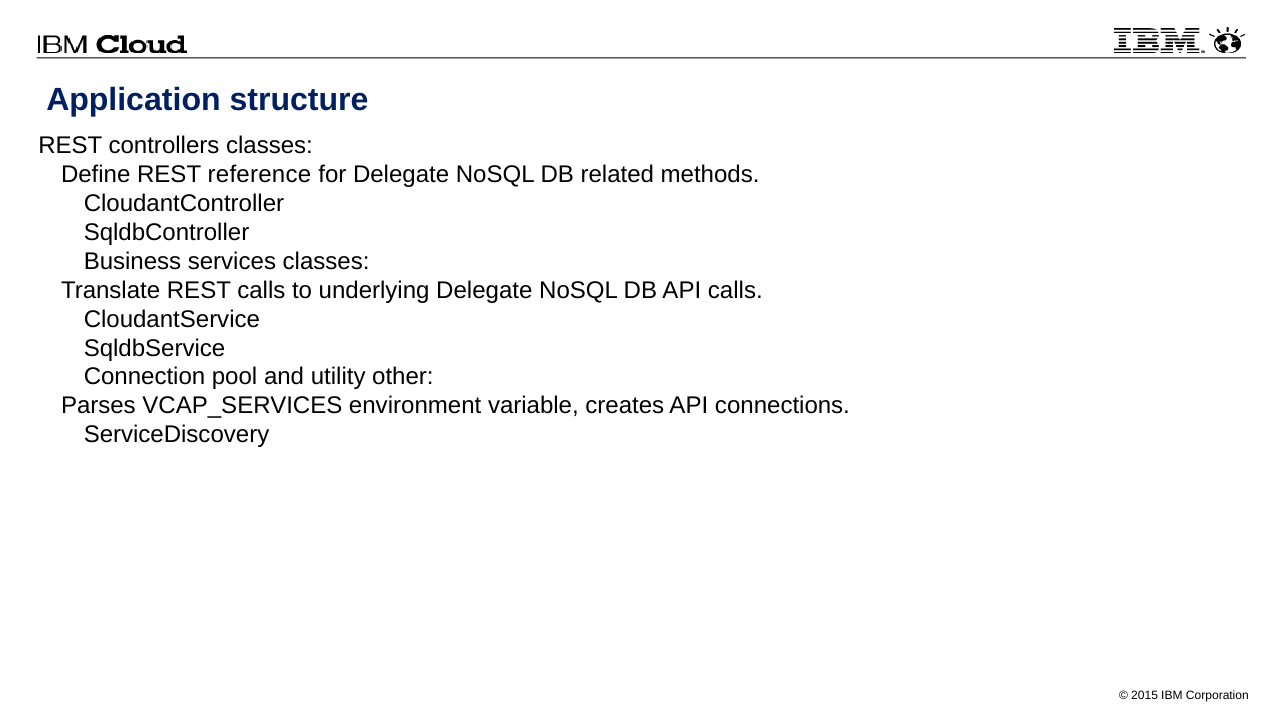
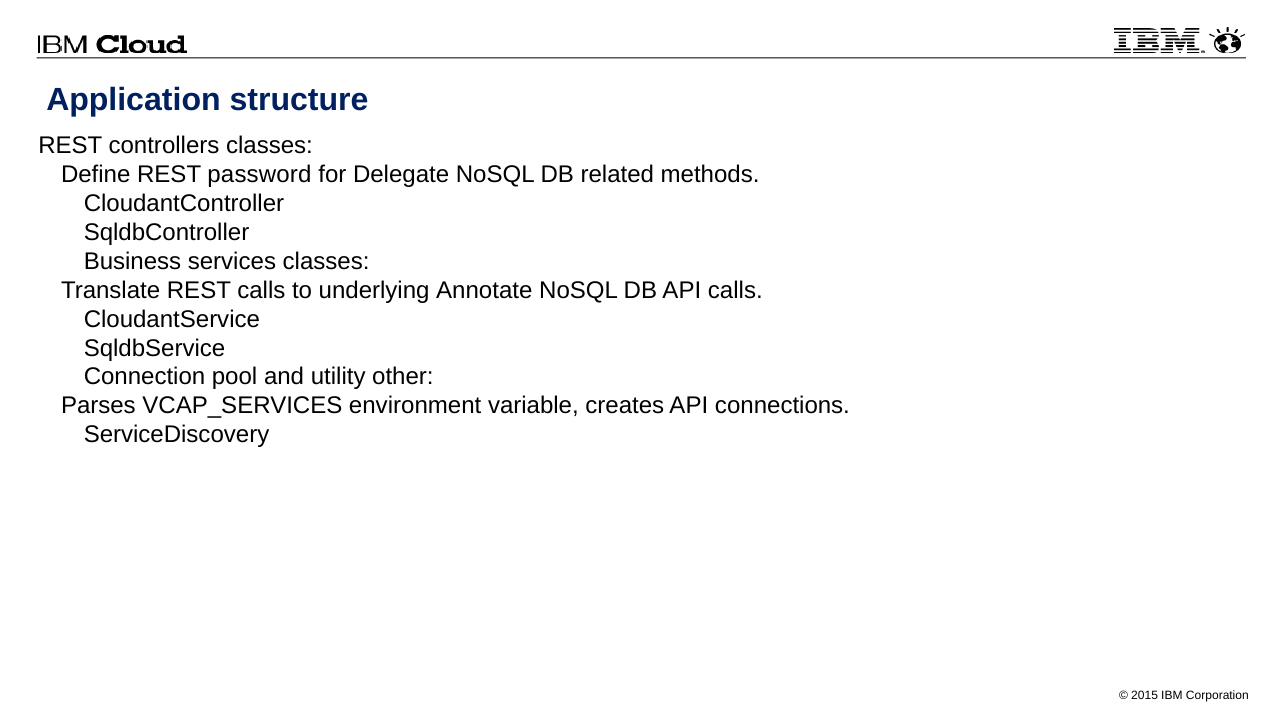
reference: reference -> password
underlying Delegate: Delegate -> Annotate
